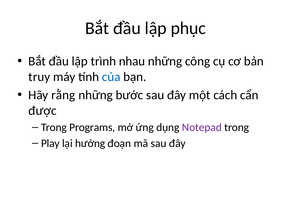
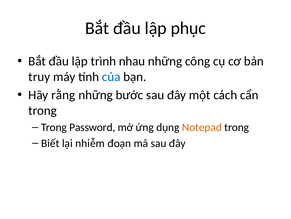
được at (42, 110): được -> trong
Programs: Programs -> Password
Notepad colour: purple -> orange
Play: Play -> Biết
hưởng: hưởng -> nhiễm
